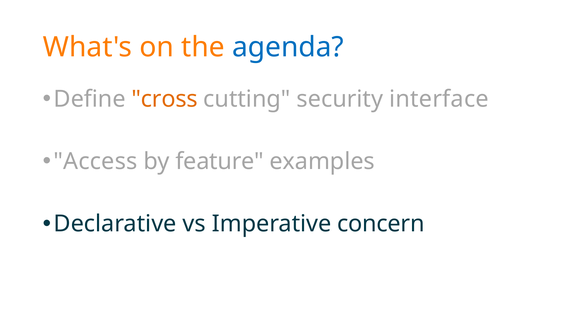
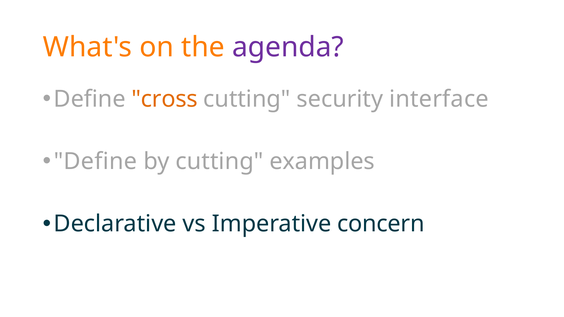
agenda colour: blue -> purple
Access at (95, 162): Access -> Define
by feature: feature -> cutting
